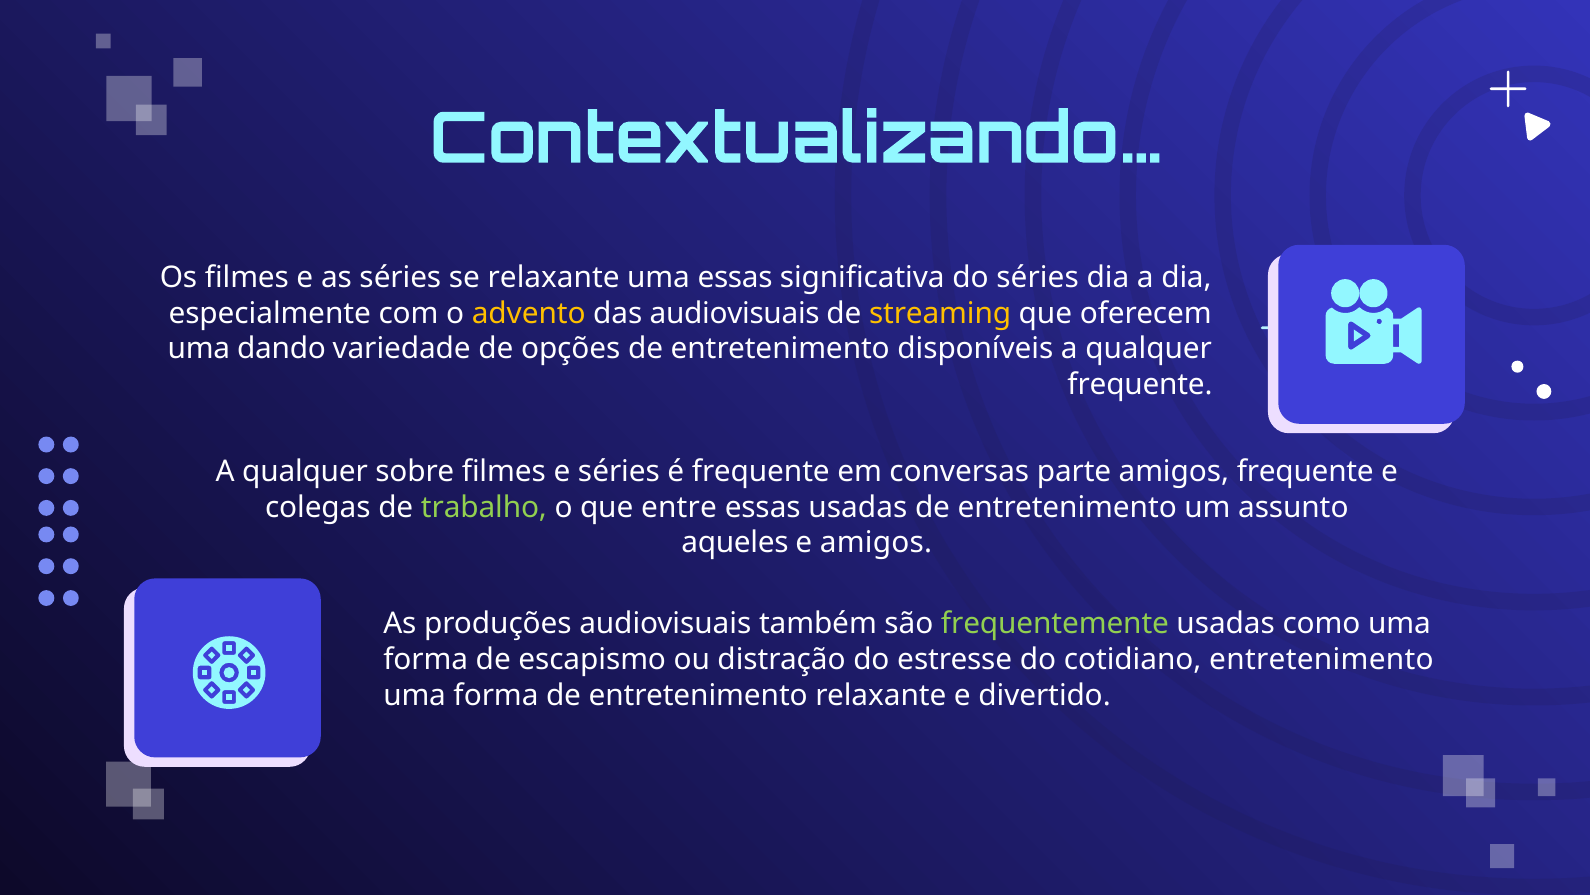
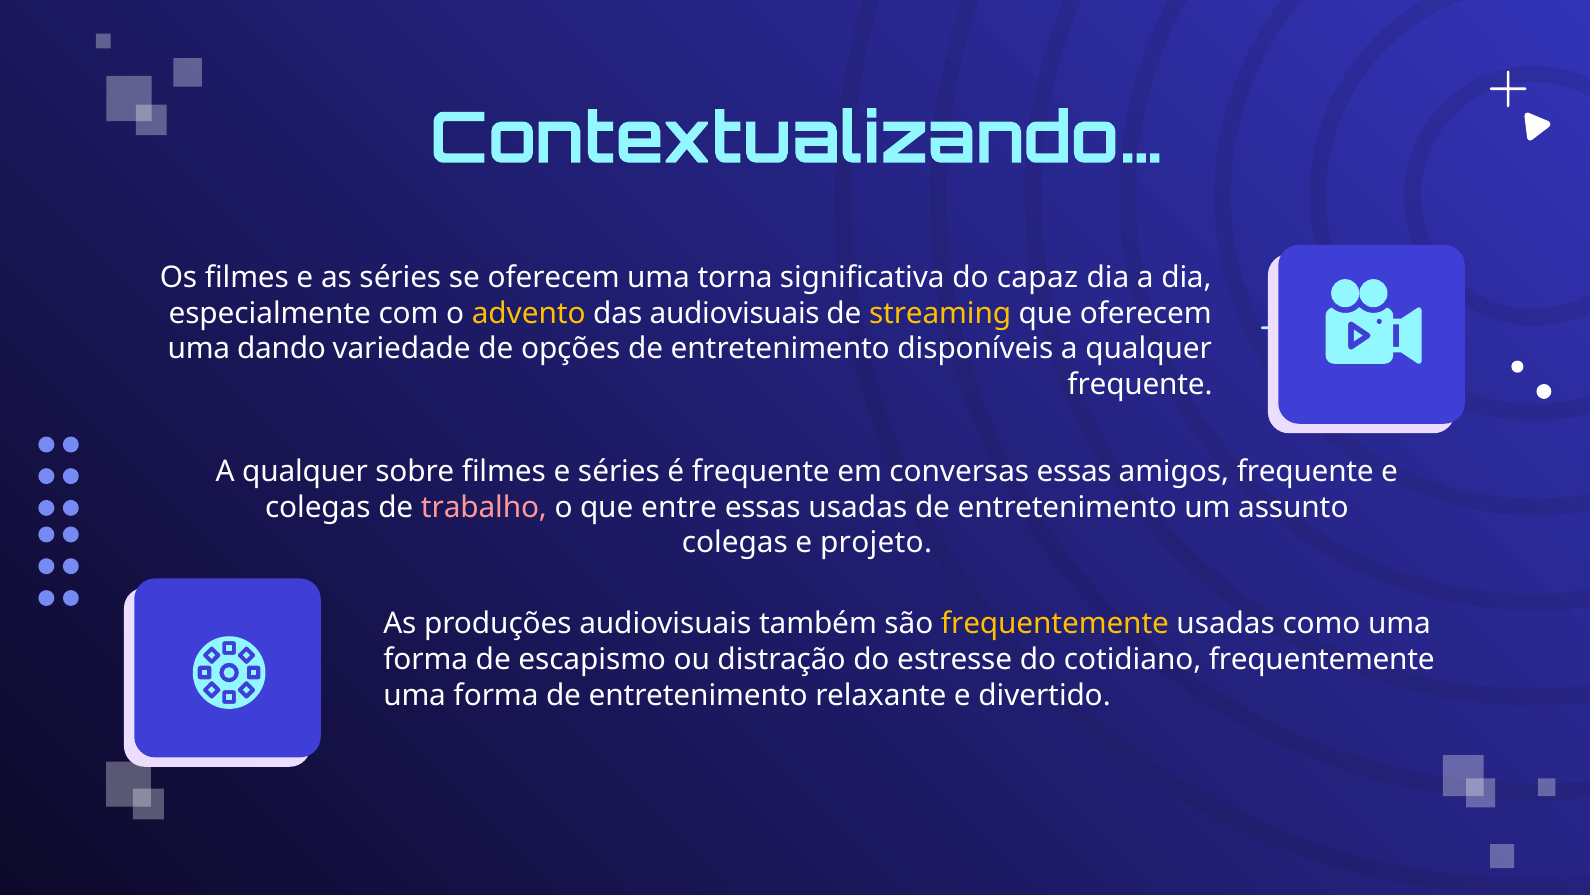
se relaxante: relaxante -> oferecem
uma essas: essas -> torna
do séries: séries -> capaz
conversas parte: parte -> essas
trabalho colour: light green -> pink
aqueles at (735, 543): aqueles -> colegas
e amigos: amigos -> projeto
frequentemente at (1055, 623) colour: light green -> yellow
cotidiano entretenimento: entretenimento -> frequentemente
